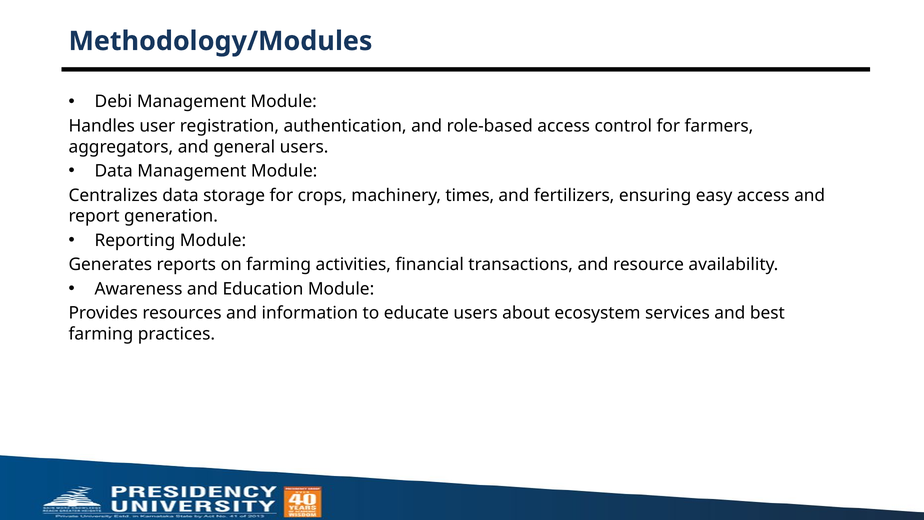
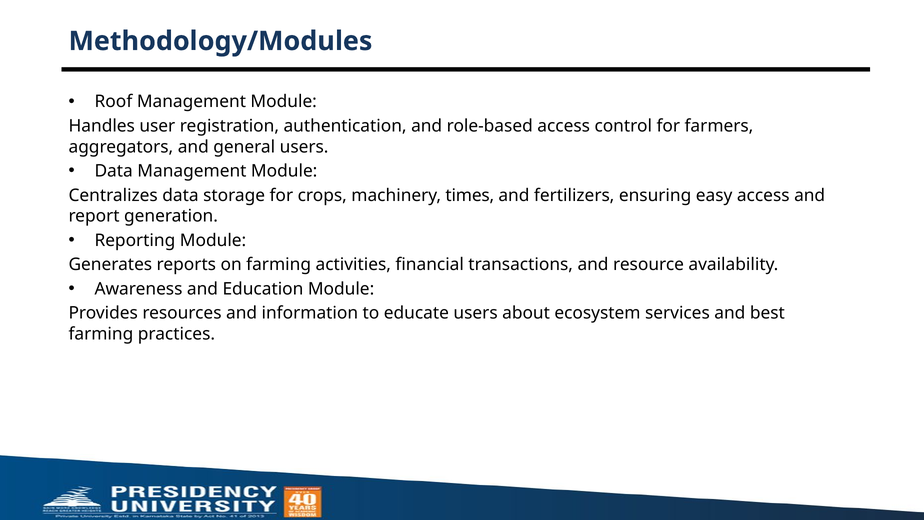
Debi: Debi -> Roof
